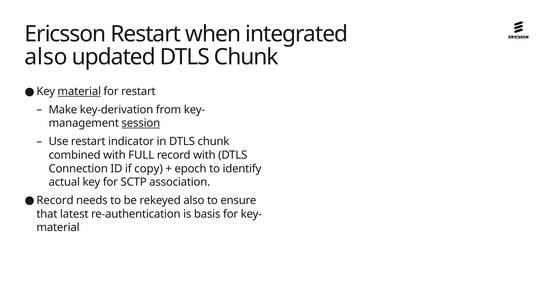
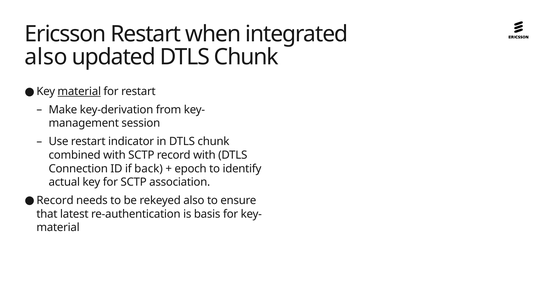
session underline: present -> none
with FULL: FULL -> SCTP
copy: copy -> back
